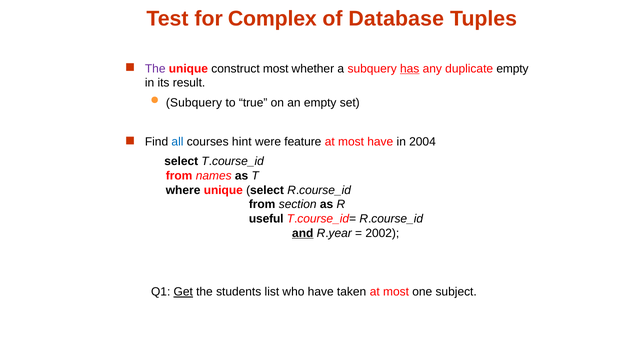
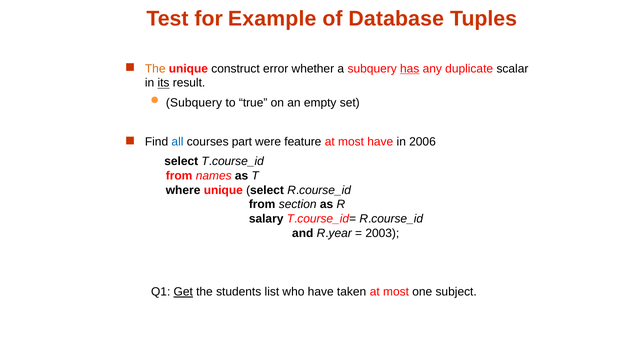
Complex: Complex -> Example
The at (155, 69) colour: purple -> orange
construct most: most -> error
duplicate empty: empty -> scalar
its underline: none -> present
hint: hint -> part
2004: 2004 -> 2006
useful: useful -> salary
and underline: present -> none
2002: 2002 -> 2003
